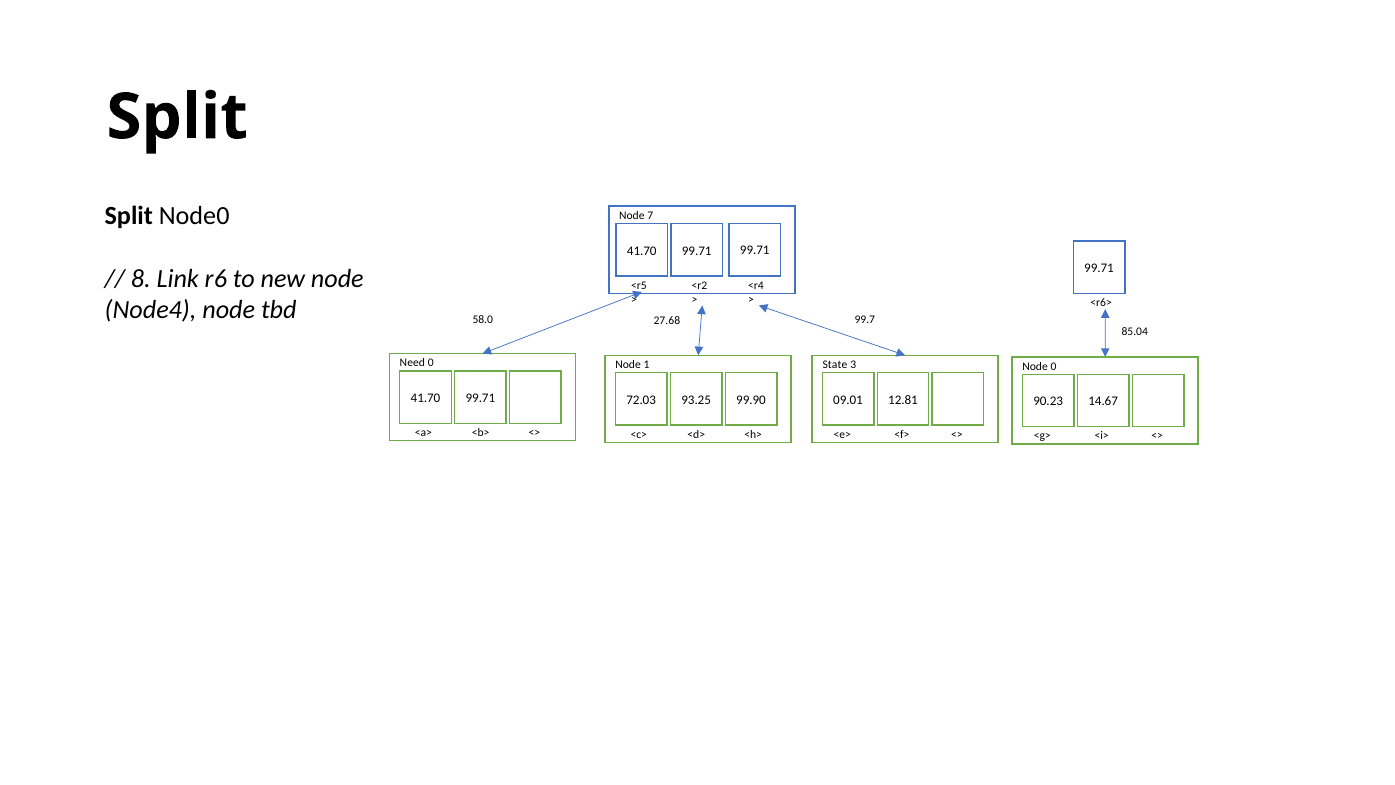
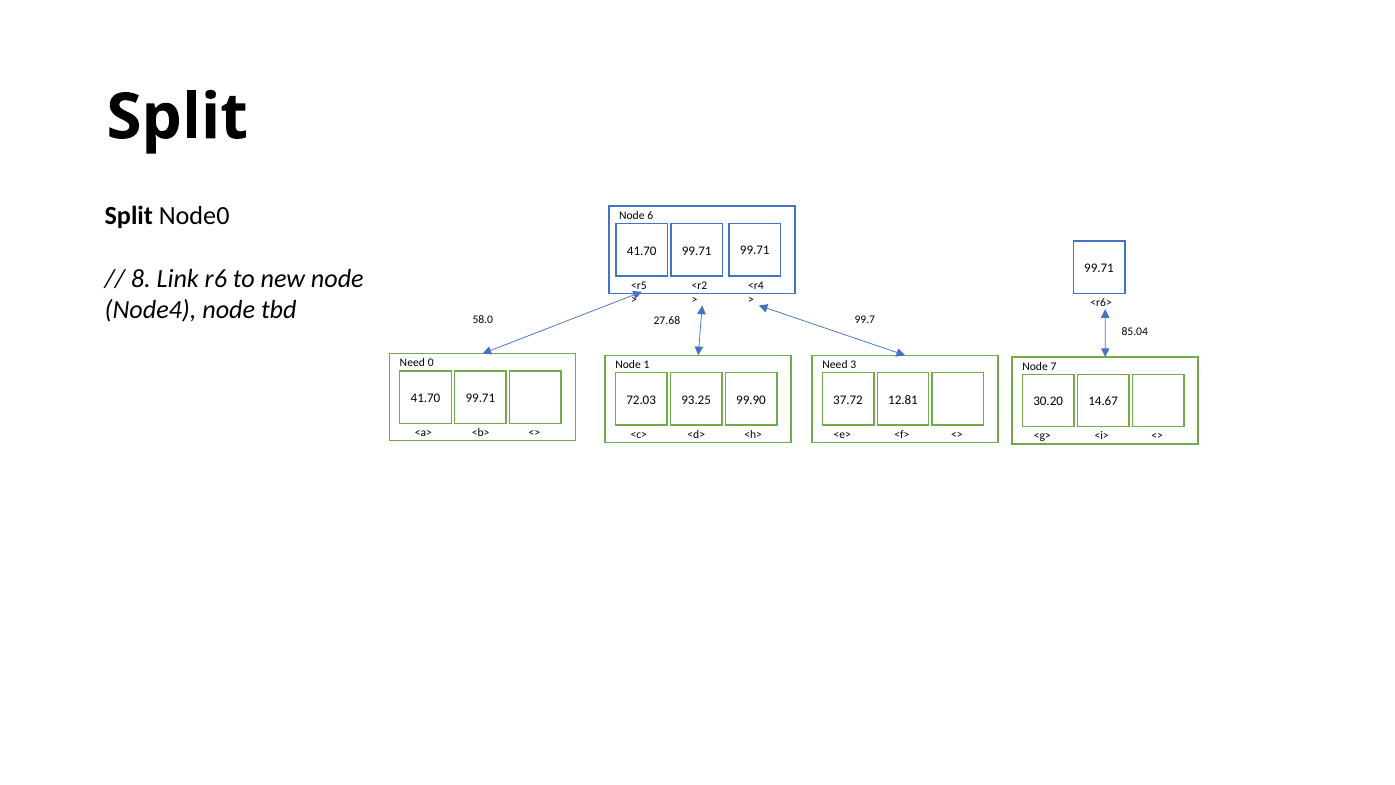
7: 7 -> 6
State at (835, 365): State -> Need
Node 0: 0 -> 7
09.01: 09.01 -> 37.72
90.23: 90.23 -> 30.20
